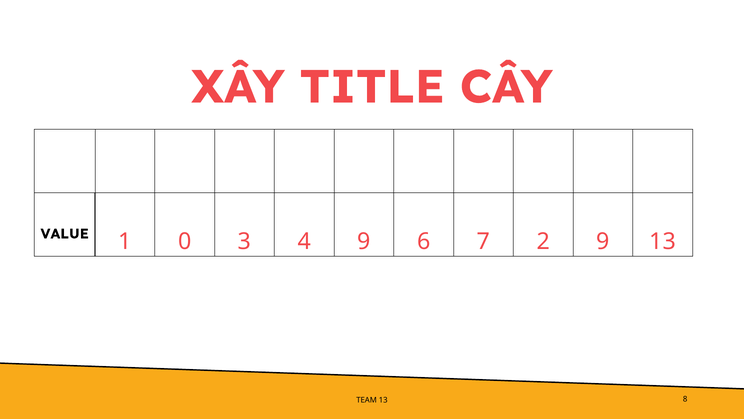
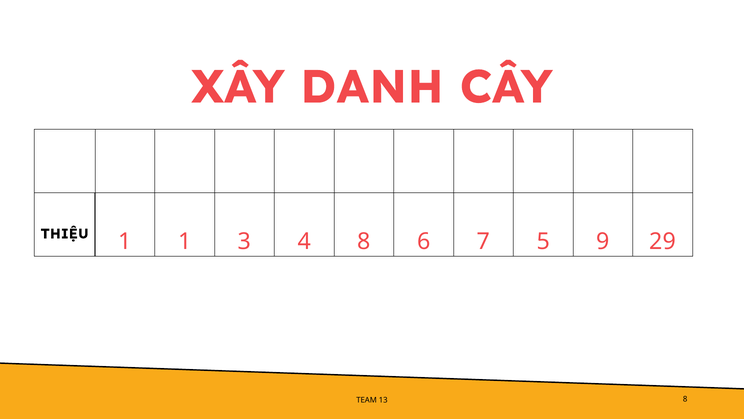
TITLE: TITLE -> DANH
VALUE: VALUE -> THIỆU
1 0: 0 -> 1
4 9: 9 -> 8
2: 2 -> 5
9 13: 13 -> 29
